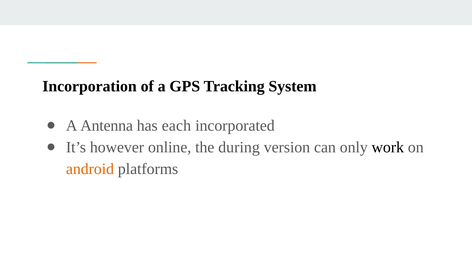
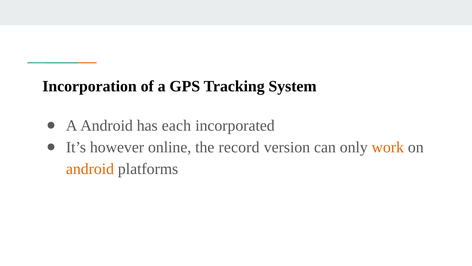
A Antenna: Antenna -> Android
during: during -> record
work colour: black -> orange
